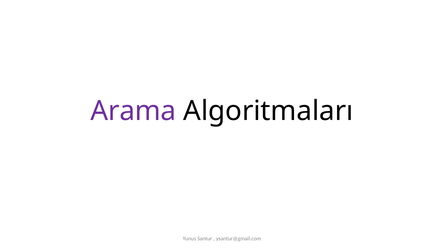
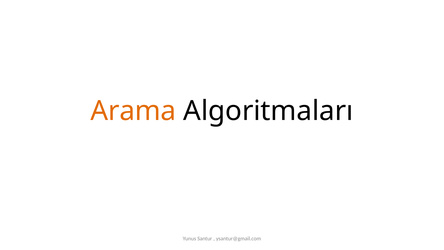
Arama colour: purple -> orange
